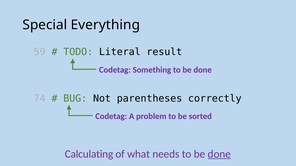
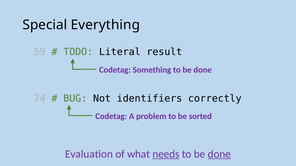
parentheses: parentheses -> identifiers
Calculating: Calculating -> Evaluation
needs underline: none -> present
